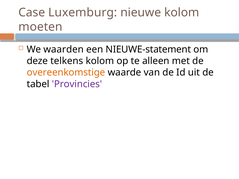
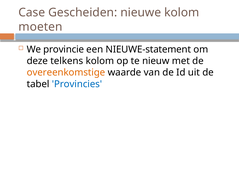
Luxemburg: Luxemburg -> Gescheiden
waarden: waarden -> provincie
alleen: alleen -> nieuw
Provincies colour: purple -> blue
